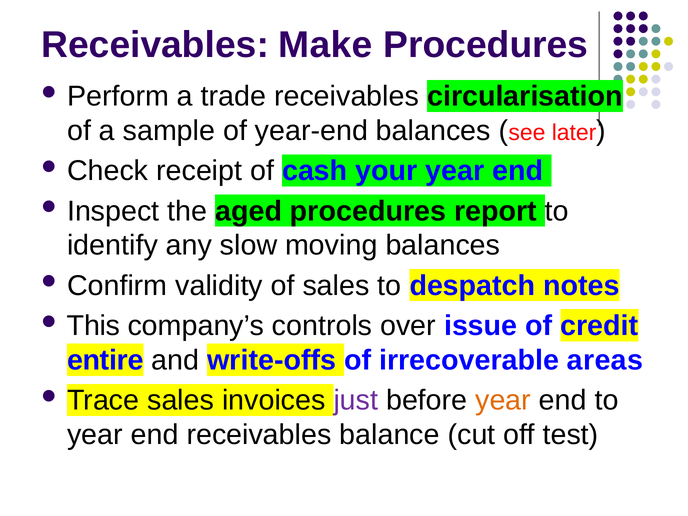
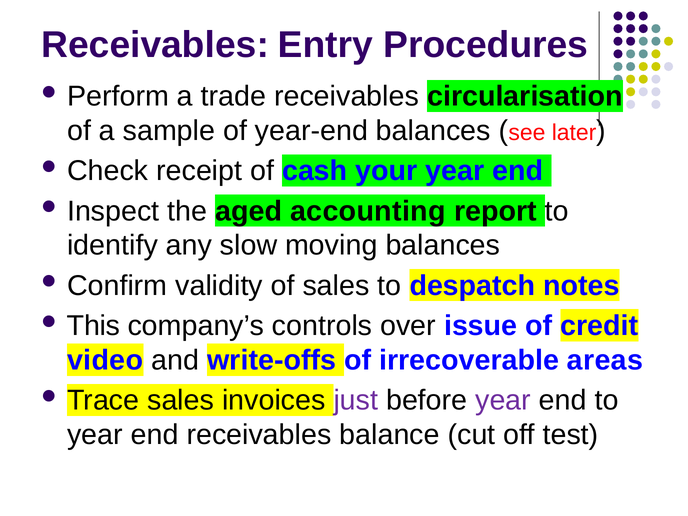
Make: Make -> Entry
aged procedures: procedures -> accounting
entire: entire -> video
year at (503, 400) colour: orange -> purple
